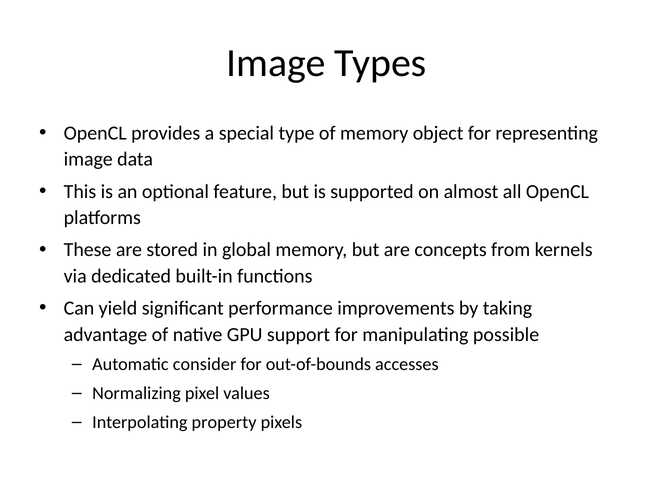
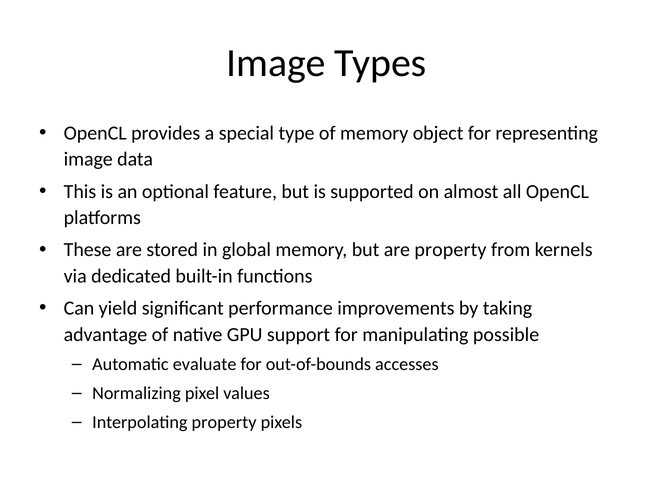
are concepts: concepts -> property
consider: consider -> evaluate
